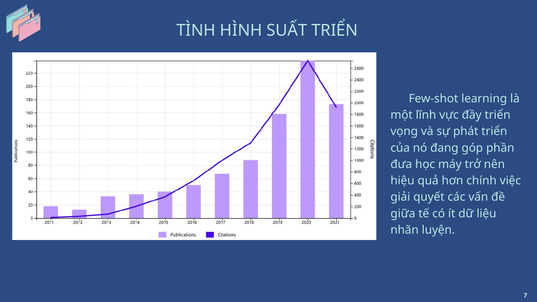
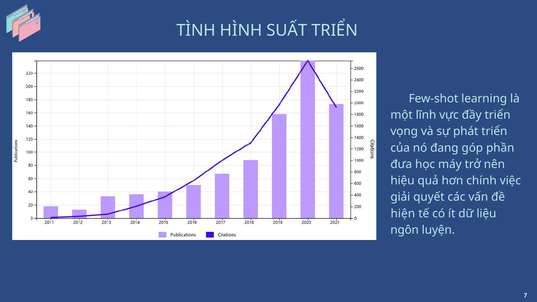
giữa: giữa -> hiện
nhãn: nhãn -> ngôn
